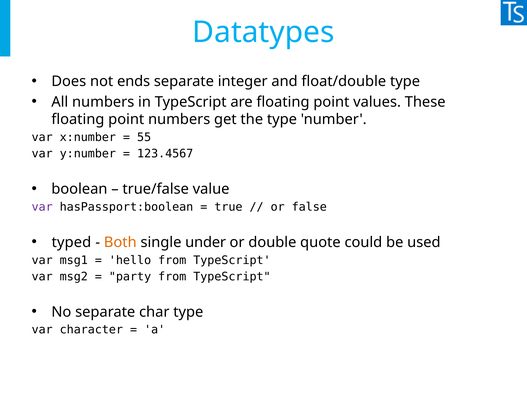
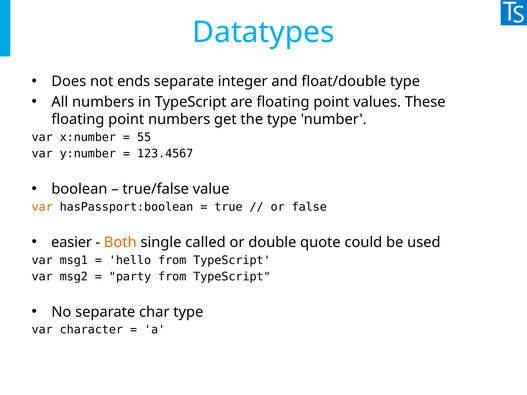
var at (42, 207) colour: purple -> orange
typed: typed -> easier
under: under -> called
